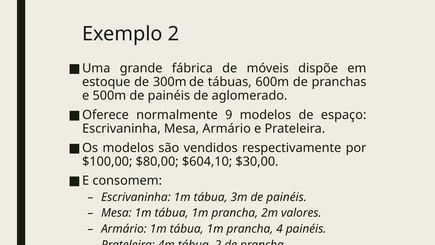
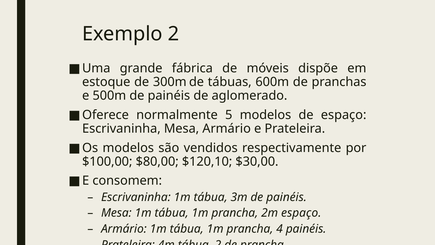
9: 9 -> 5
$604,10: $604,10 -> $120,10
2m valores: valores -> espaço
